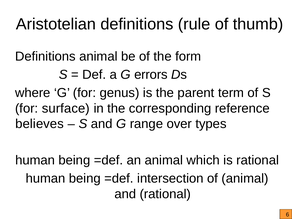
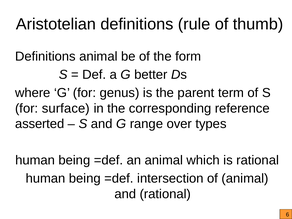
errors: errors -> better
believes: believes -> asserted
